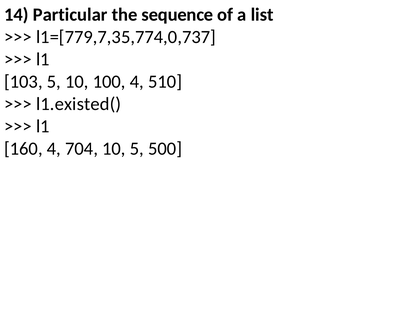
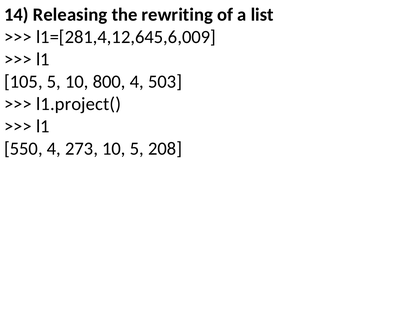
Particular: Particular -> Releasing
sequence: sequence -> rewriting
l1=[779,7,35,774,0,737: l1=[779,7,35,774,0,737 -> l1=[281,4,12,645,6,009
103: 103 -> 105
100: 100 -> 800
510: 510 -> 503
l1.existed(: l1.existed( -> l1.project(
160: 160 -> 550
704: 704 -> 273
500: 500 -> 208
